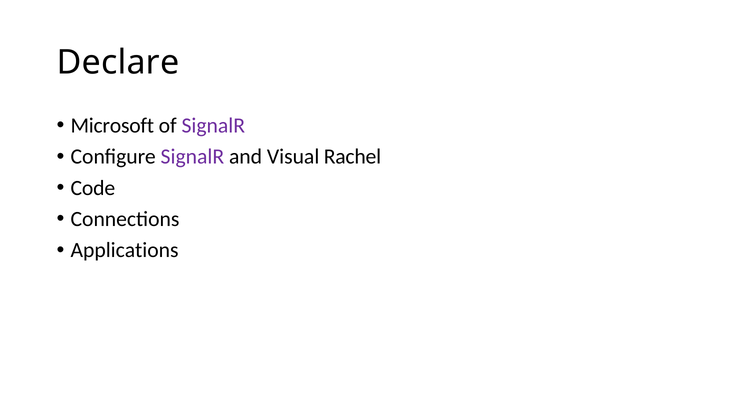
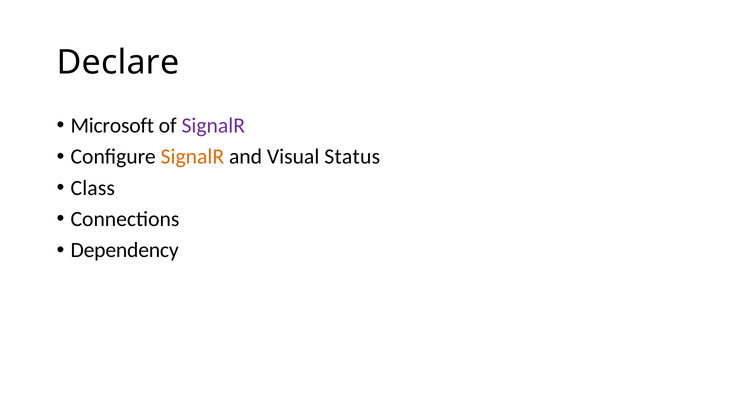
SignalR at (192, 157) colour: purple -> orange
Rachel: Rachel -> Status
Code: Code -> Class
Applications: Applications -> Dependency
